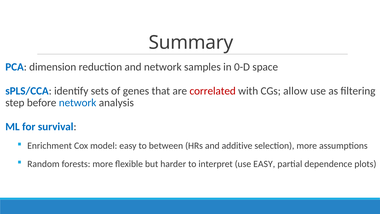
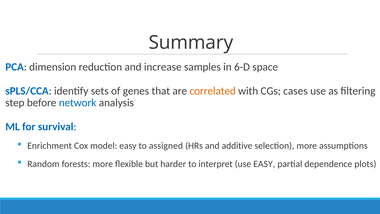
and network: network -> increase
0-D: 0-D -> 6-D
correlated colour: red -> orange
allow: allow -> cases
between: between -> assigned
